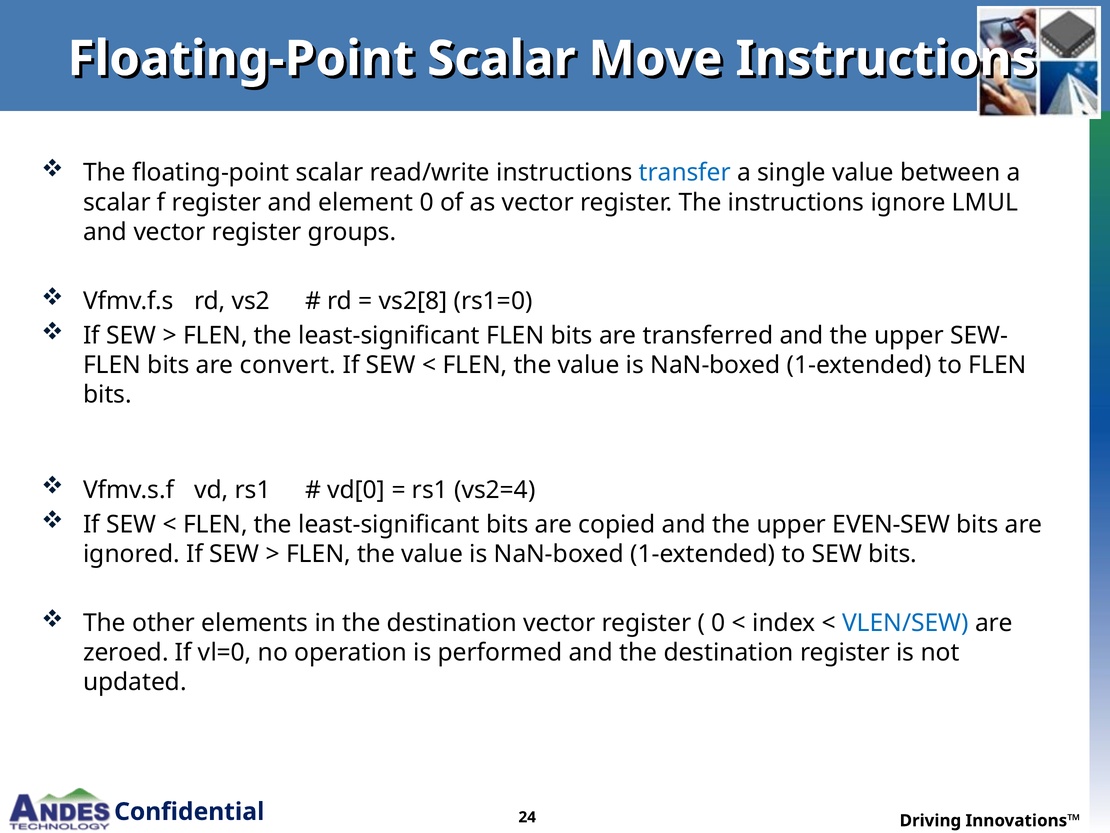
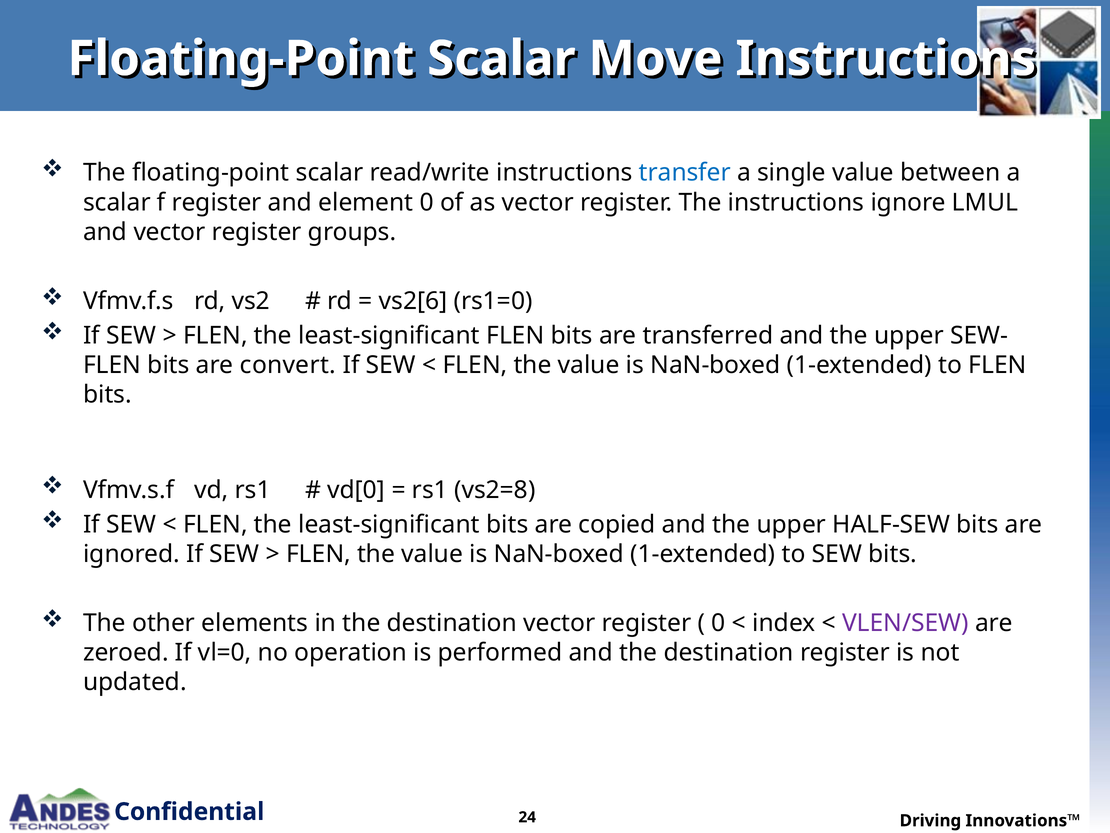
vs2[8: vs2[8 -> vs2[6
vs2=4: vs2=4 -> vs2=8
EVEN-SEW: EVEN-SEW -> HALF-SEW
VLEN/SEW colour: blue -> purple
